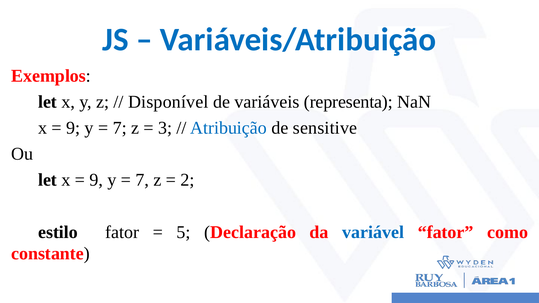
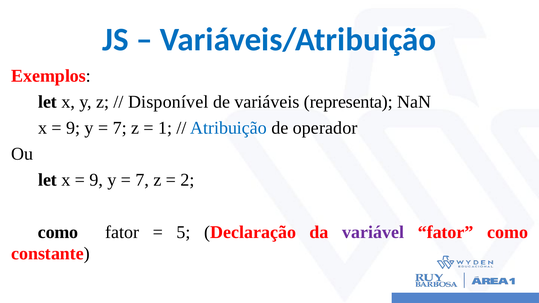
3: 3 -> 1
sensitive: sensitive -> operador
estilo at (58, 232): estilo -> como
variável colour: blue -> purple
